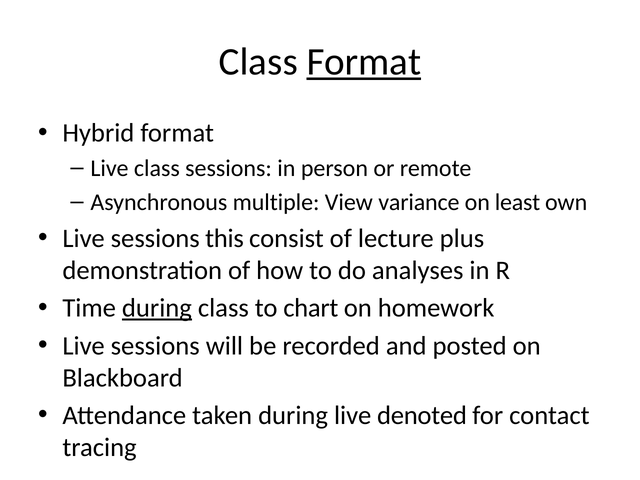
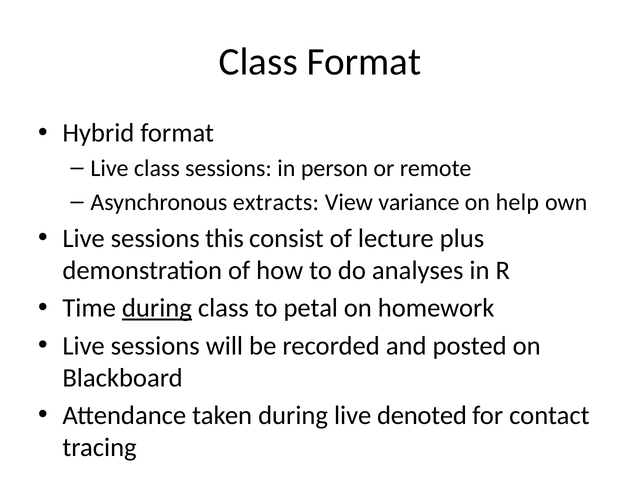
Format at (364, 62) underline: present -> none
multiple: multiple -> extracts
least: least -> help
chart: chart -> petal
